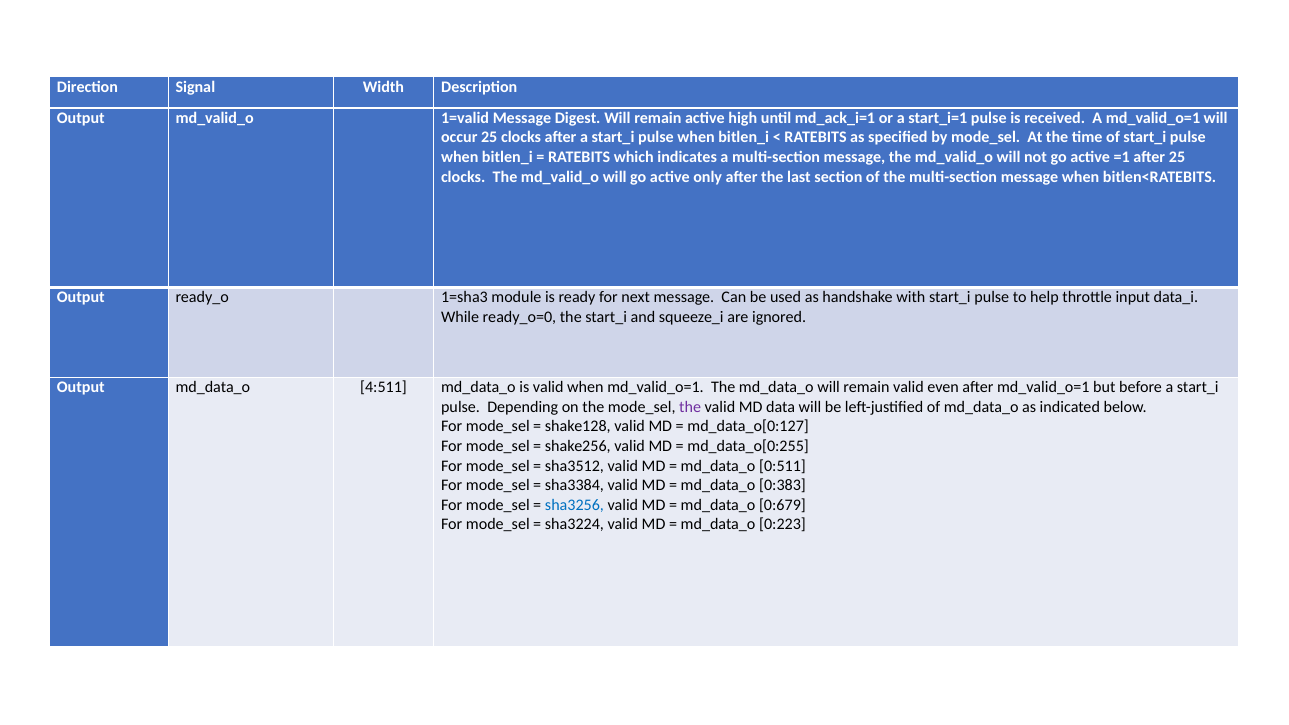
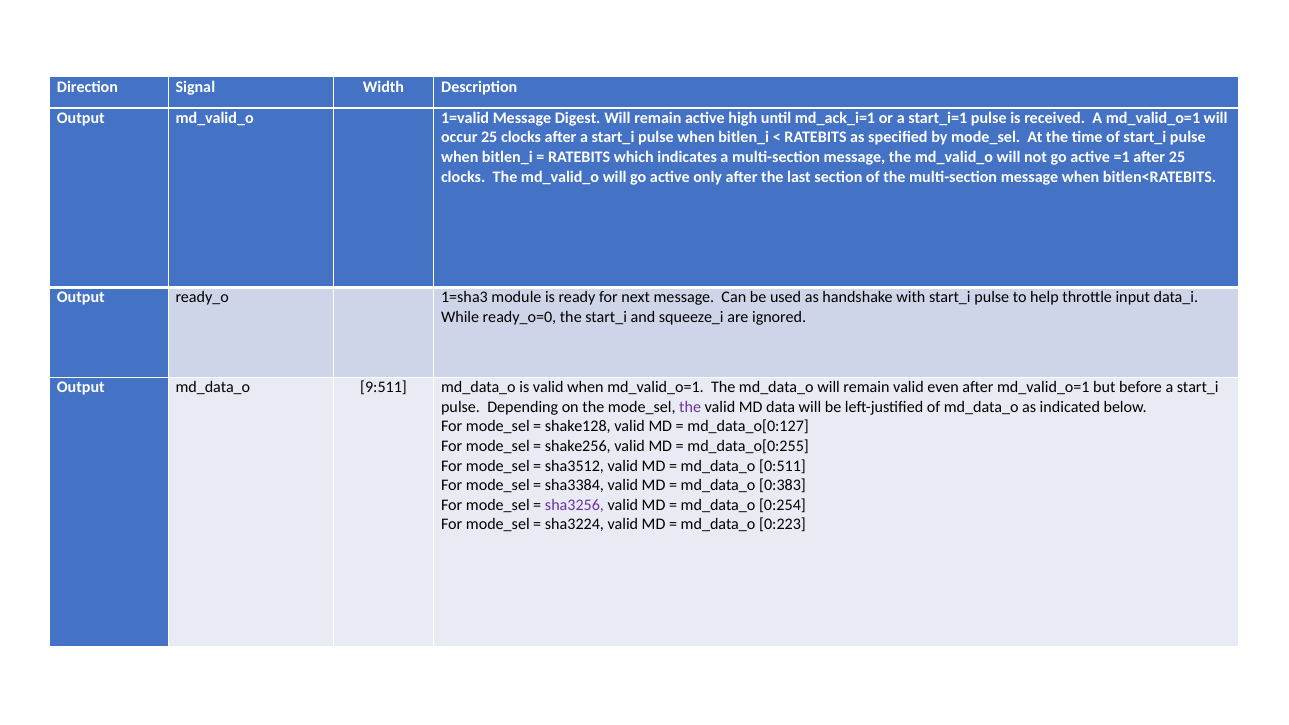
4:511: 4:511 -> 9:511
sha3256 colour: blue -> purple
0:679: 0:679 -> 0:254
